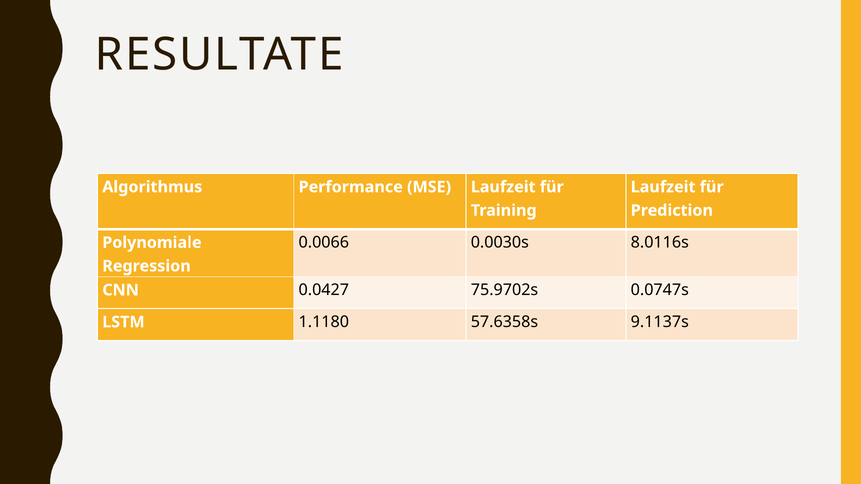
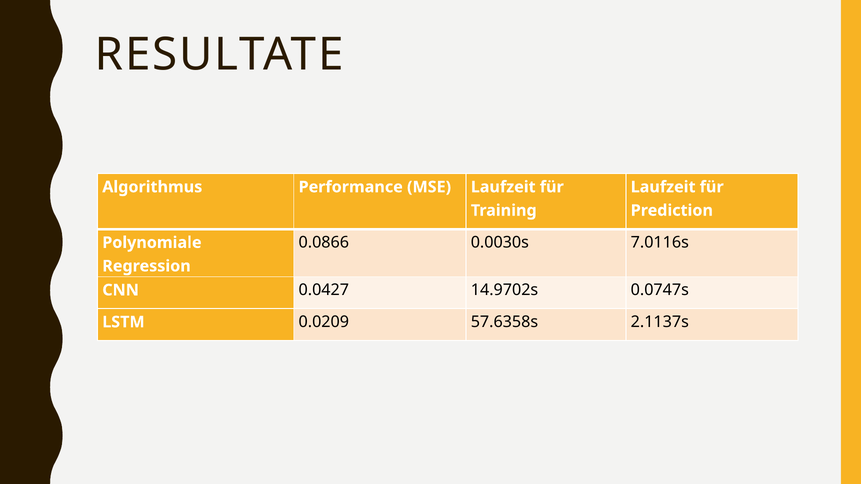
0.0066: 0.0066 -> 0.0866
8.0116s: 8.0116s -> 7.0116s
75.9702s: 75.9702s -> 14.9702s
1.1180: 1.1180 -> 0.0209
9.1137s: 9.1137s -> 2.1137s
